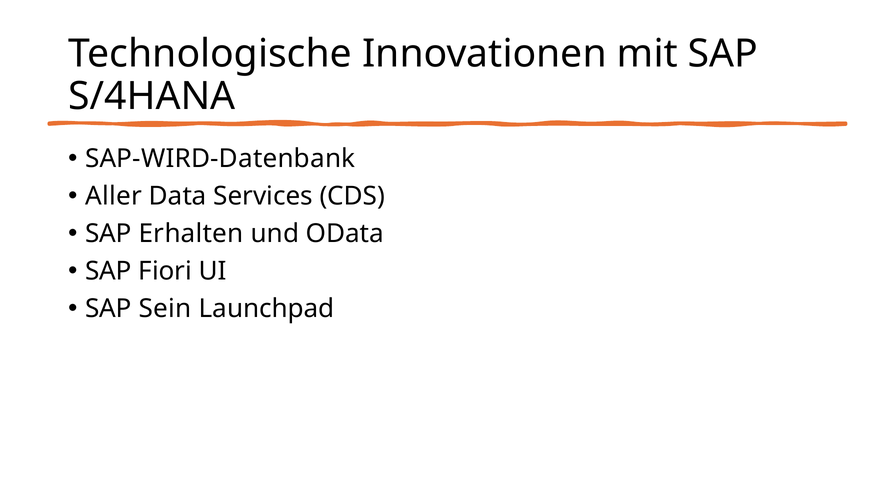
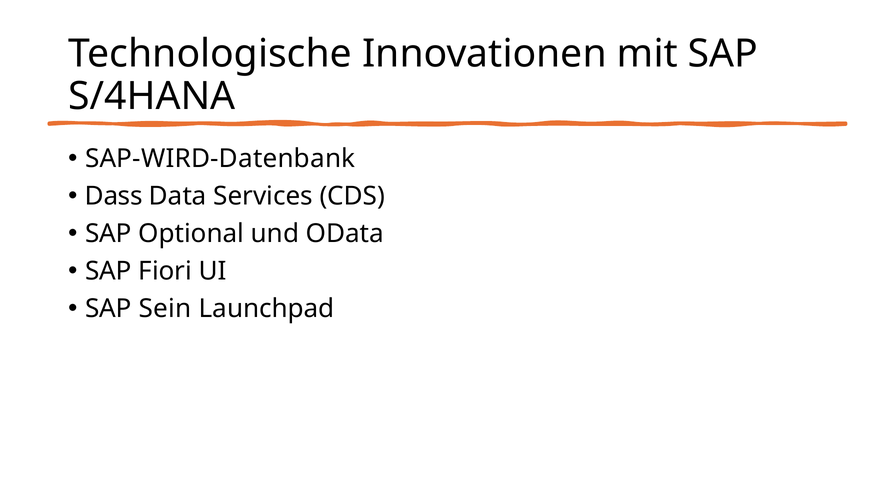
Aller: Aller -> Dass
Erhalten: Erhalten -> Optional
